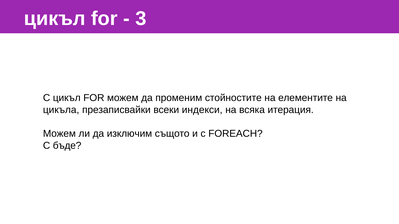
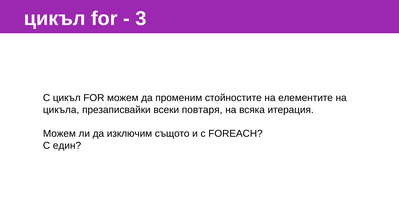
индекси: индекси -> повтаря
бъде: бъде -> един
